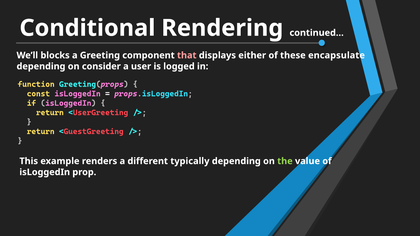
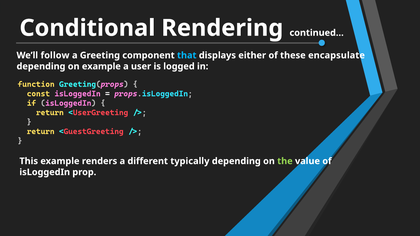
blocks: blocks -> follow
that colour: pink -> light blue
on consider: consider -> example
